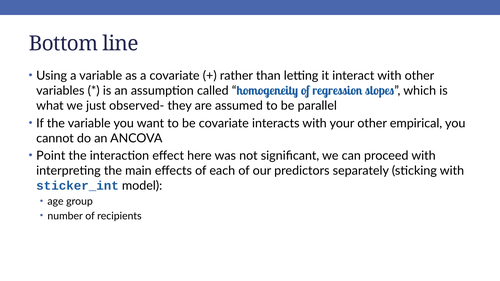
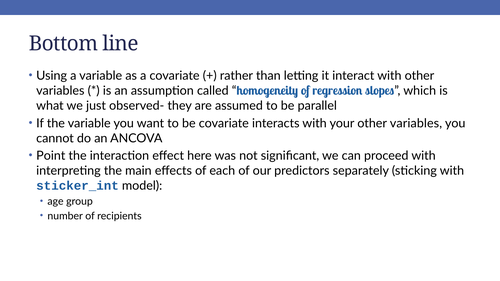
your other empirical: empirical -> variables
